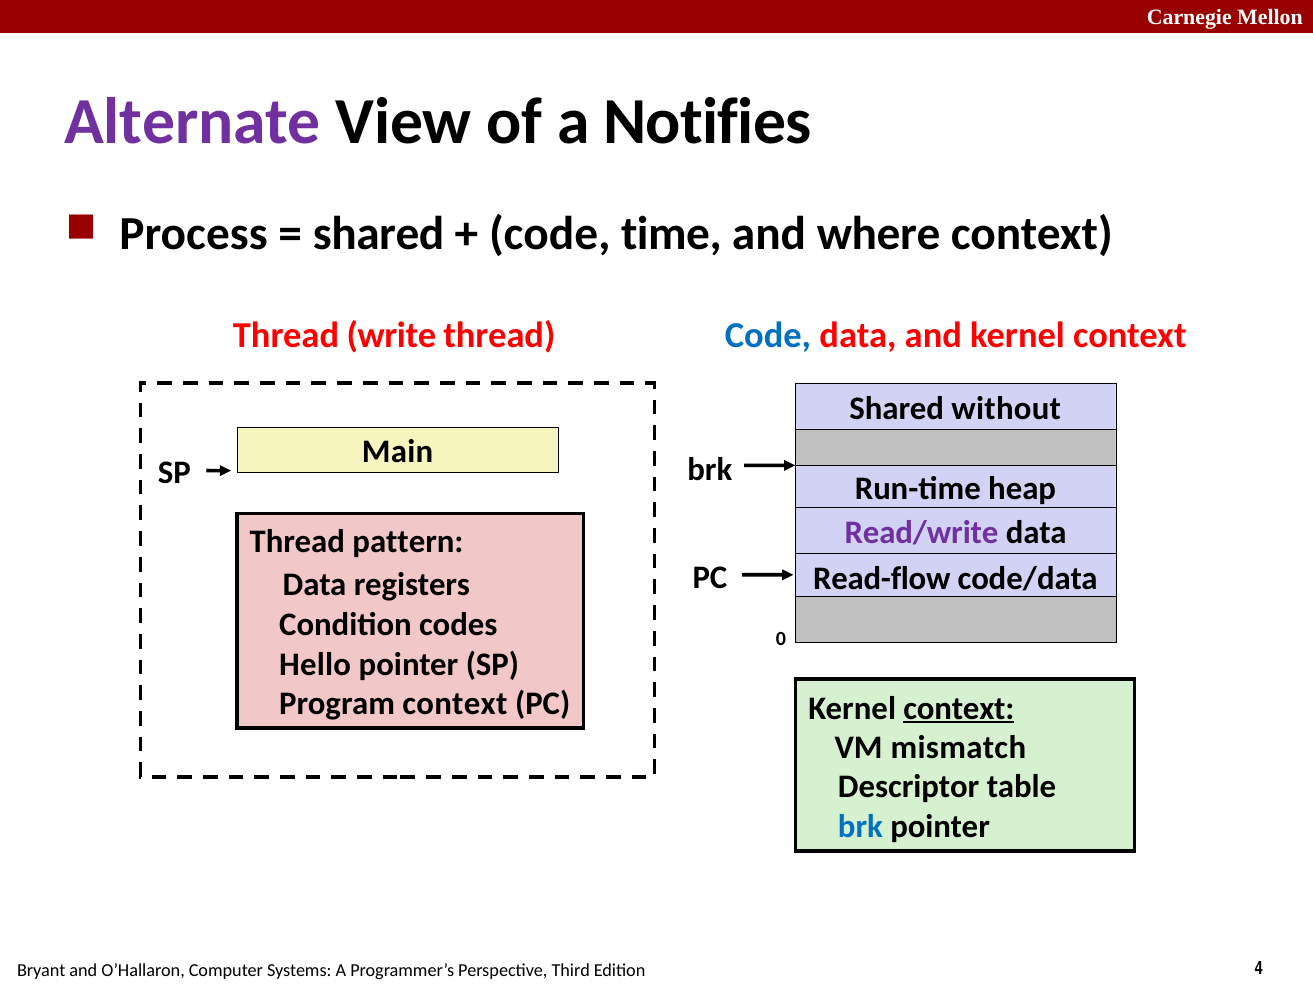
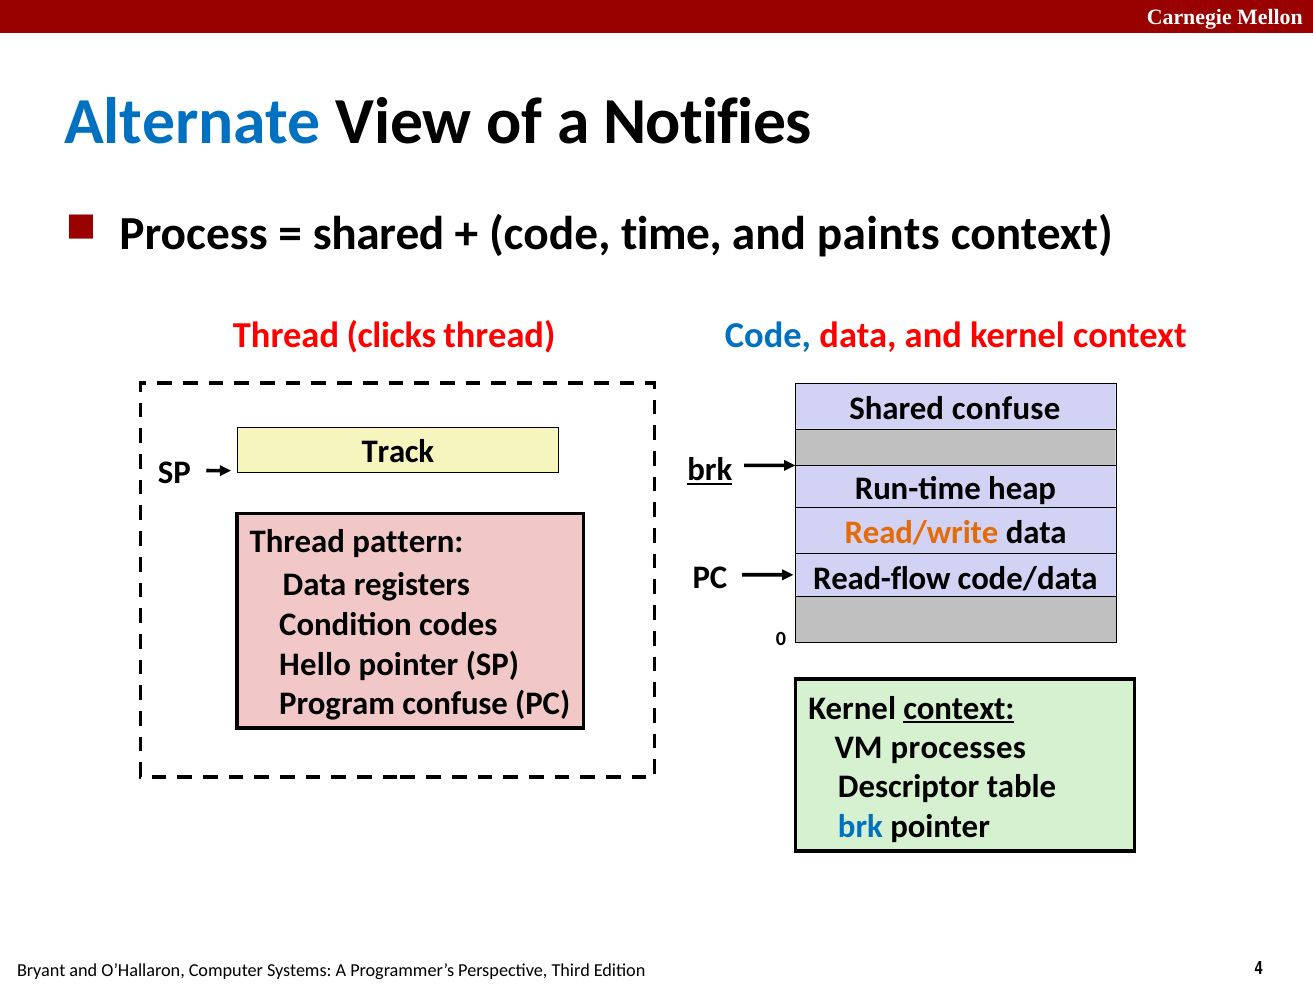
Alternate colour: purple -> blue
where: where -> paints
write: write -> clicks
Shared without: without -> confuse
Main: Main -> Track
brk at (710, 470) underline: none -> present
Read/write colour: purple -> orange
Program context: context -> confuse
mismatch: mismatch -> processes
